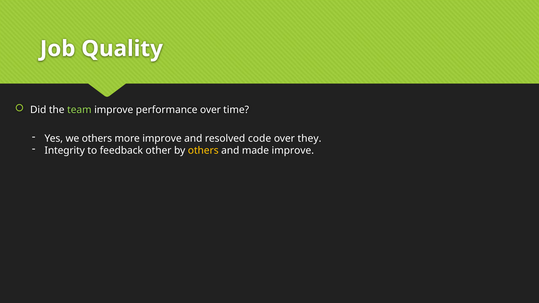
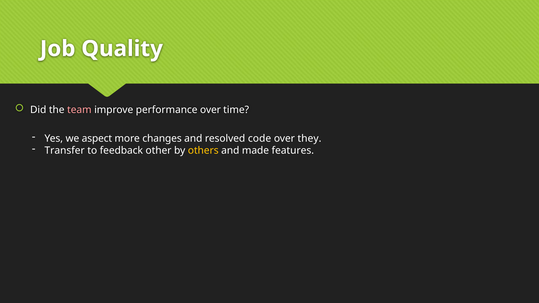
team colour: light green -> pink
we others: others -> aspect
more improve: improve -> changes
Integrity: Integrity -> Transfer
made improve: improve -> features
